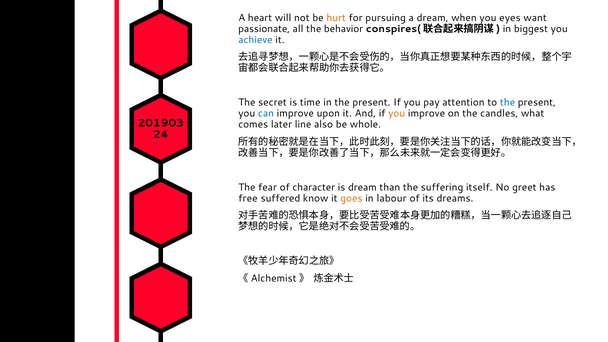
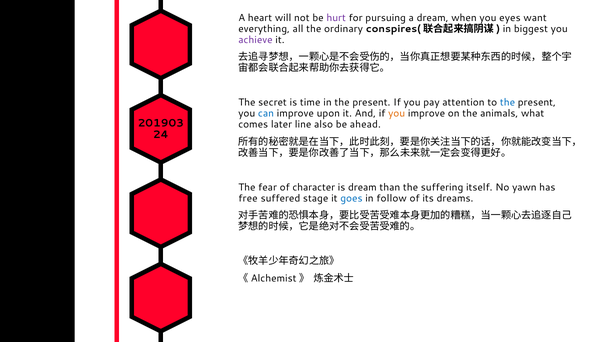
hurt colour: orange -> purple
passionate: passionate -> everything
behavior: behavior -> ordinary
achieve colour: blue -> purple
candles: candles -> animals
whole: whole -> ahead
greet: greet -> yawn
know: know -> stage
goes colour: orange -> blue
labour: labour -> follow
